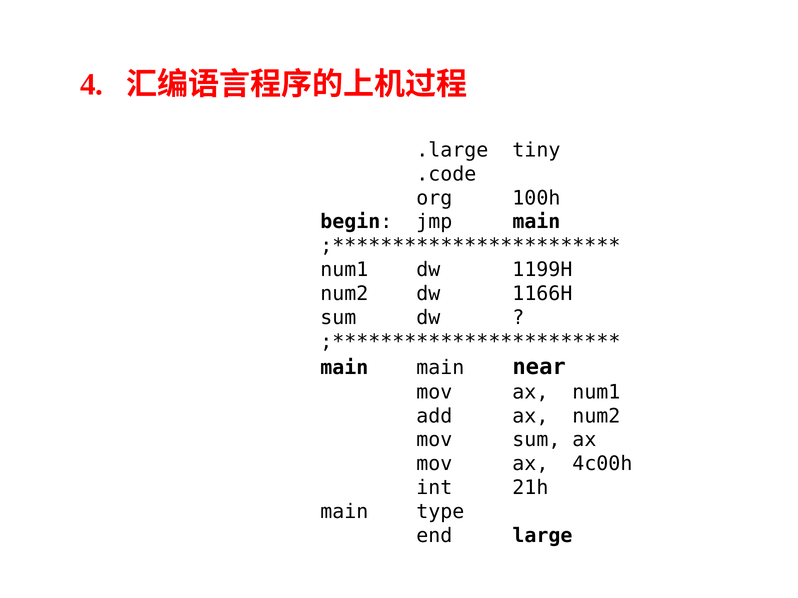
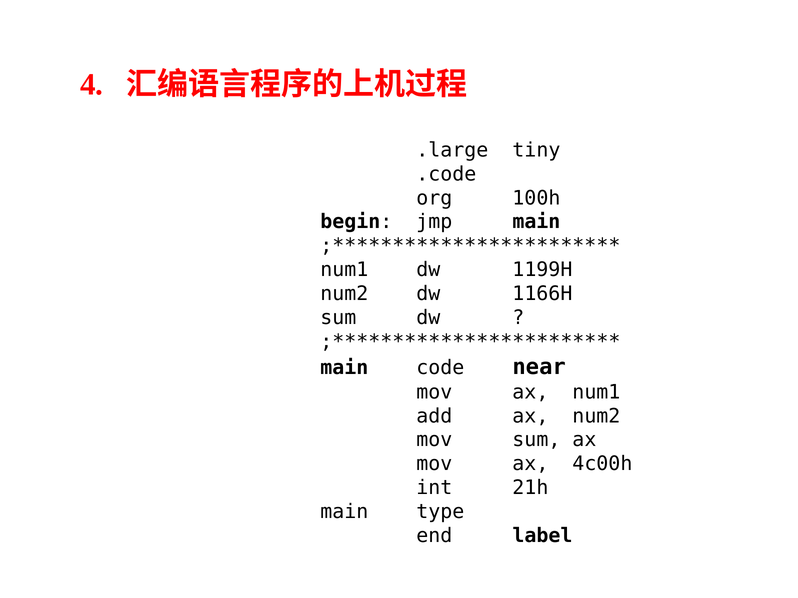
main main: main -> code
large: large -> label
